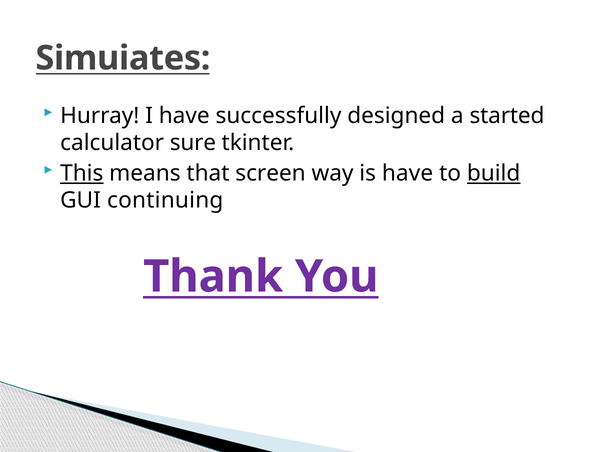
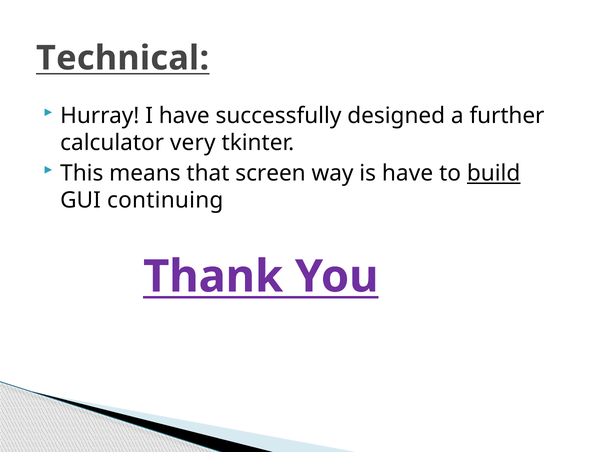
Simuiates: Simuiates -> Technical
started: started -> further
sure: sure -> very
This underline: present -> none
